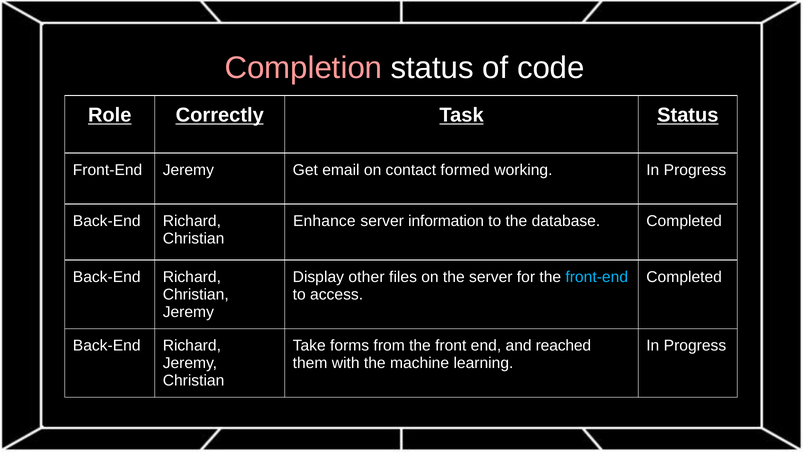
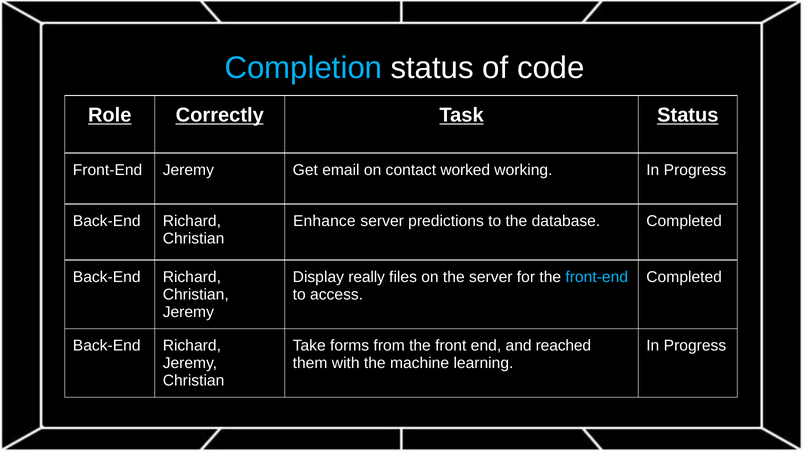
Completion colour: pink -> light blue
formed: formed -> worked
information: information -> predictions
other: other -> really
